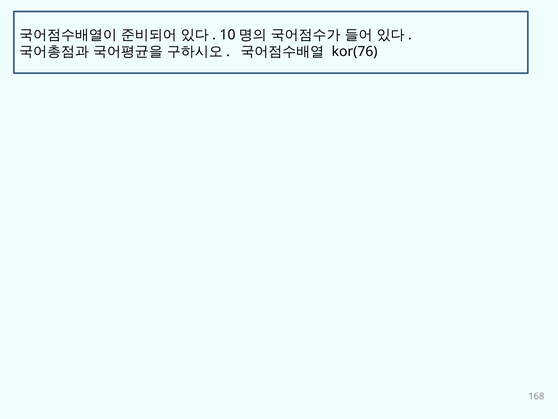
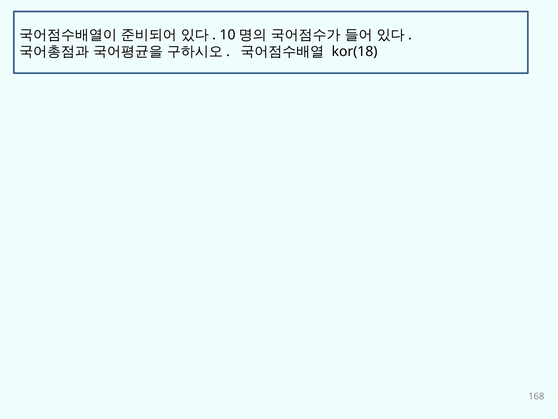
kor(76: kor(76 -> kor(18
